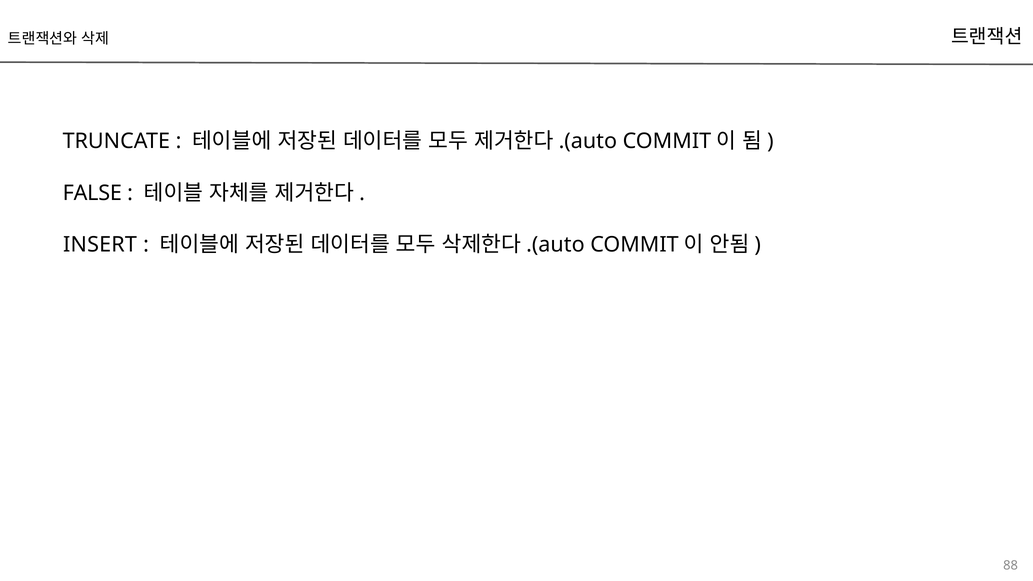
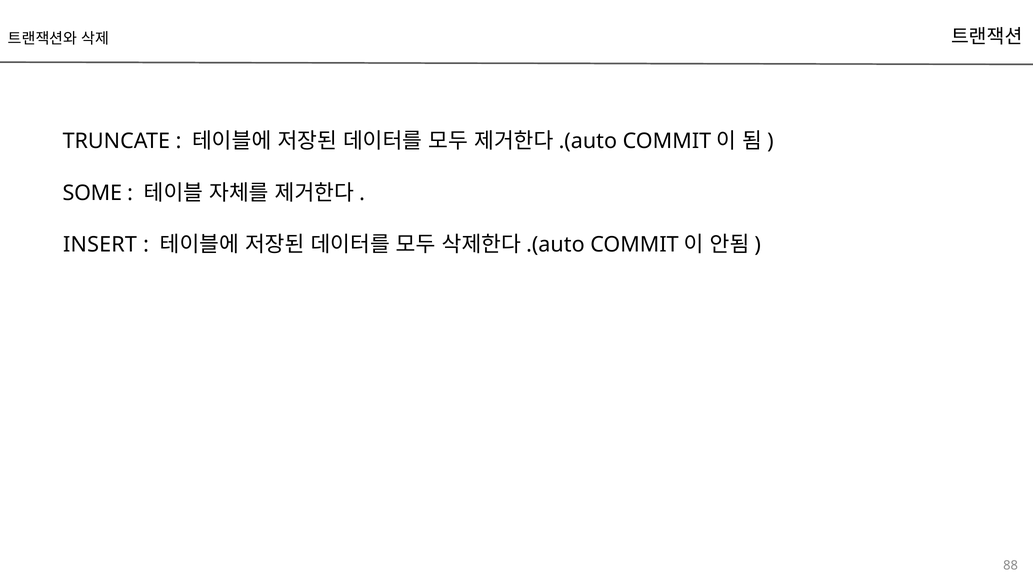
FALSE: FALSE -> SOME
